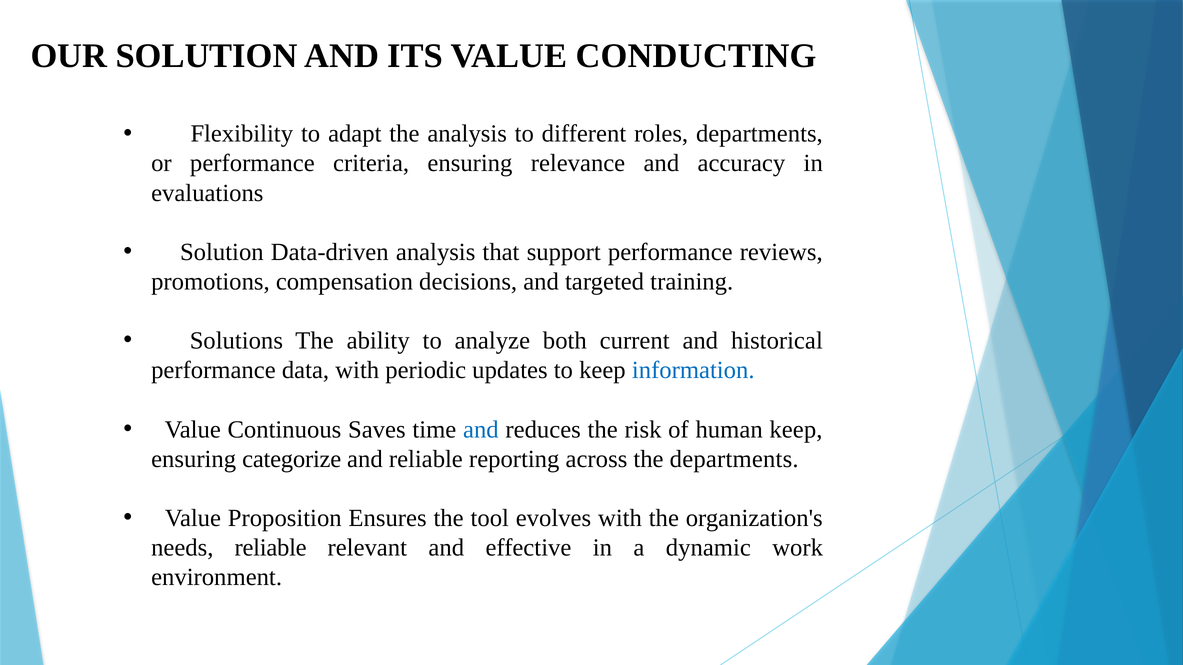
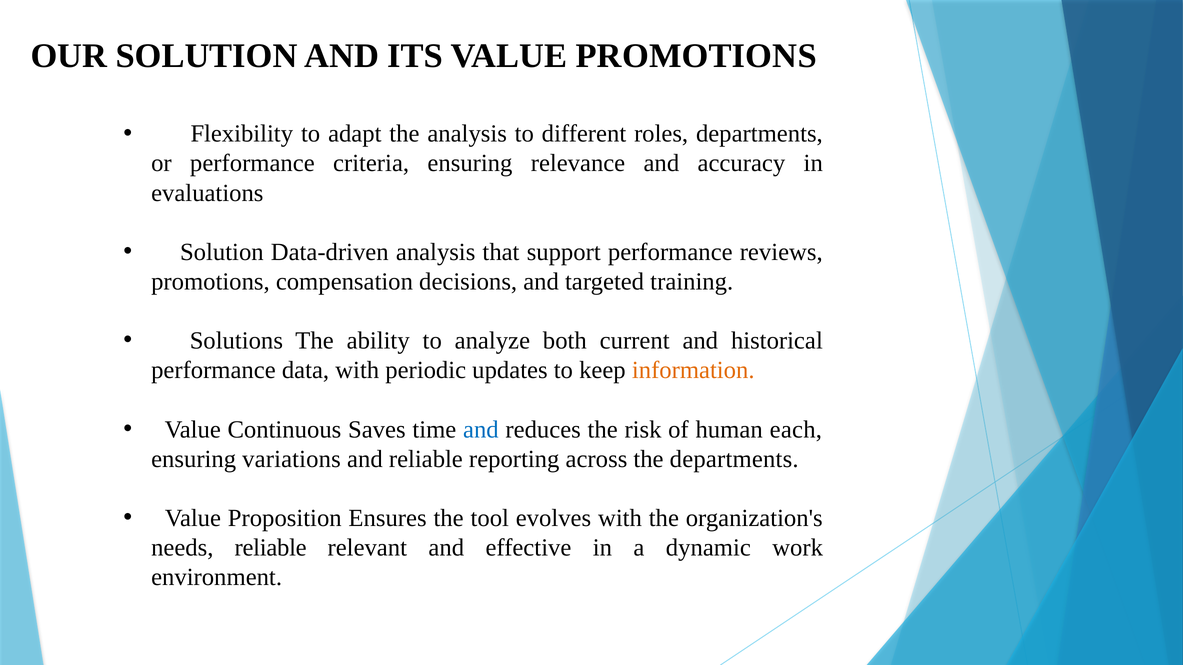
VALUE CONDUCTING: CONDUCTING -> PROMOTIONS
information colour: blue -> orange
human keep: keep -> each
categorize: categorize -> variations
